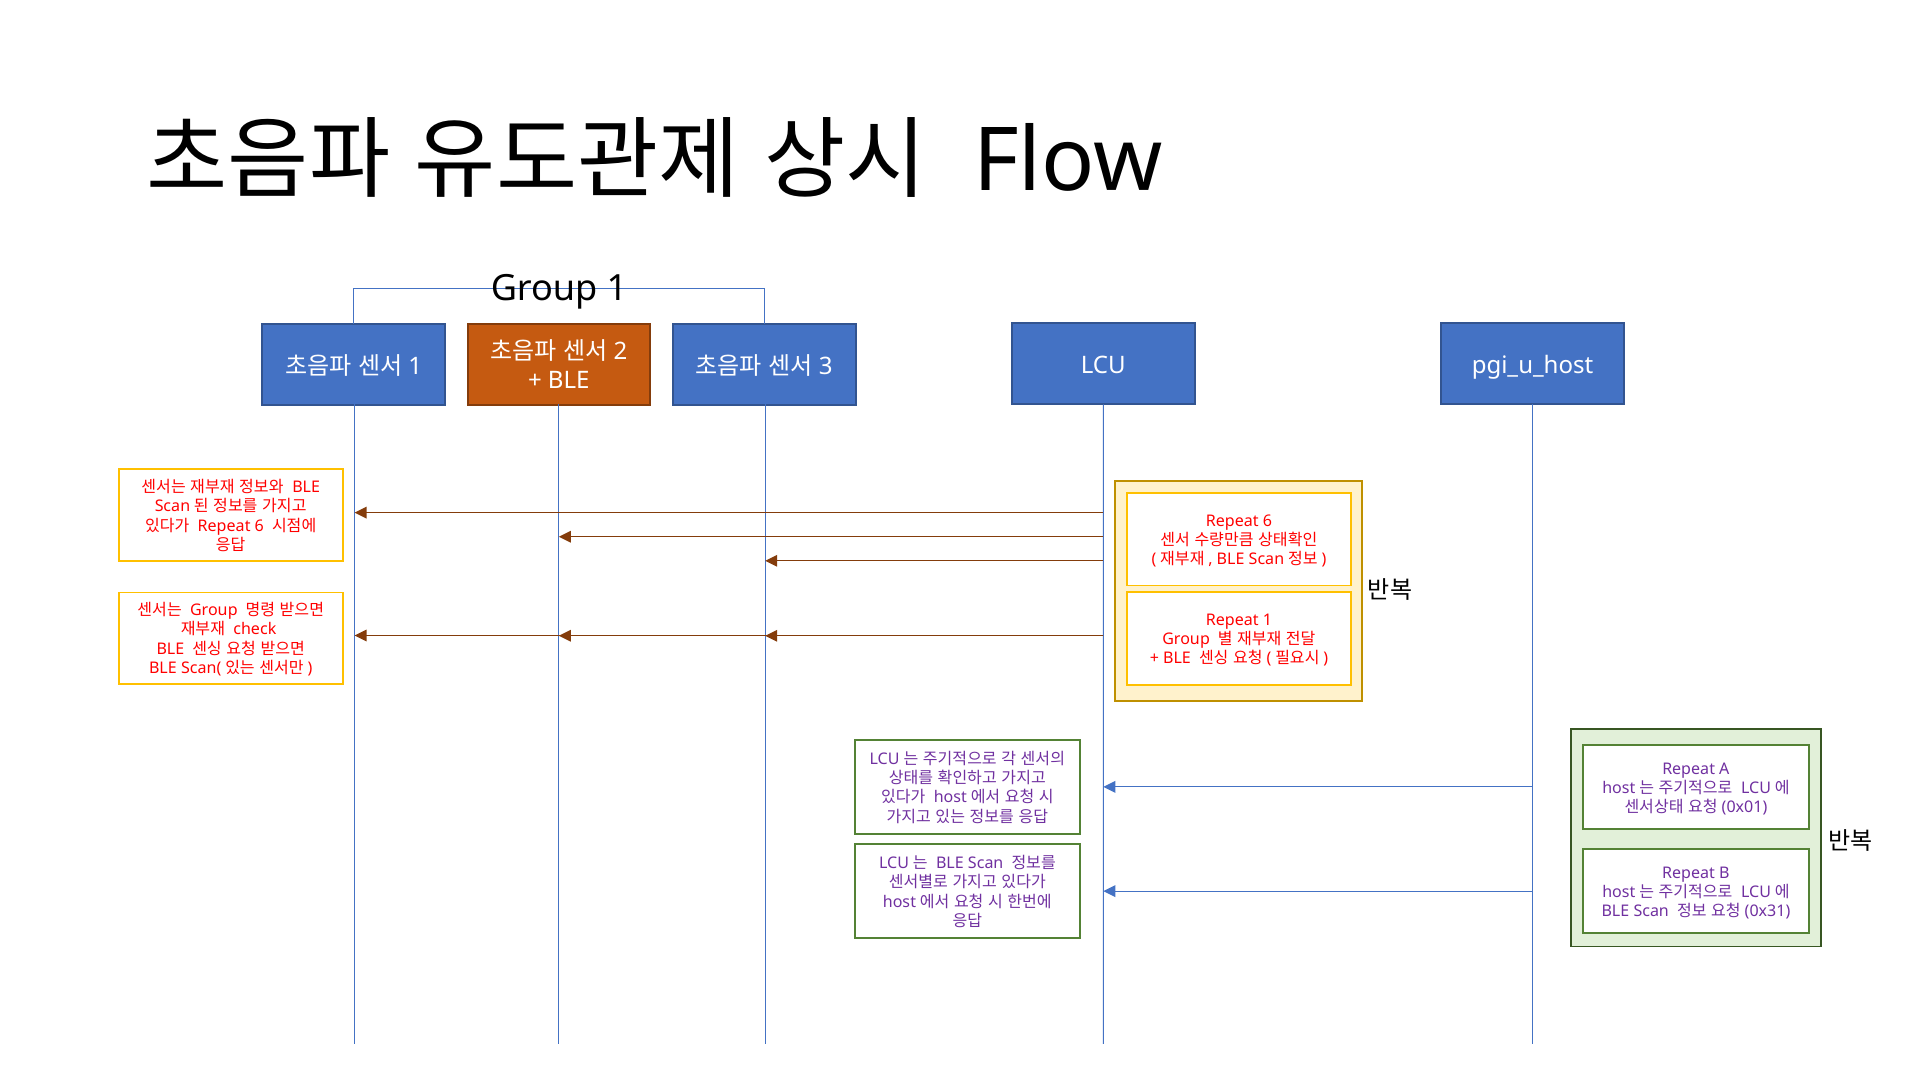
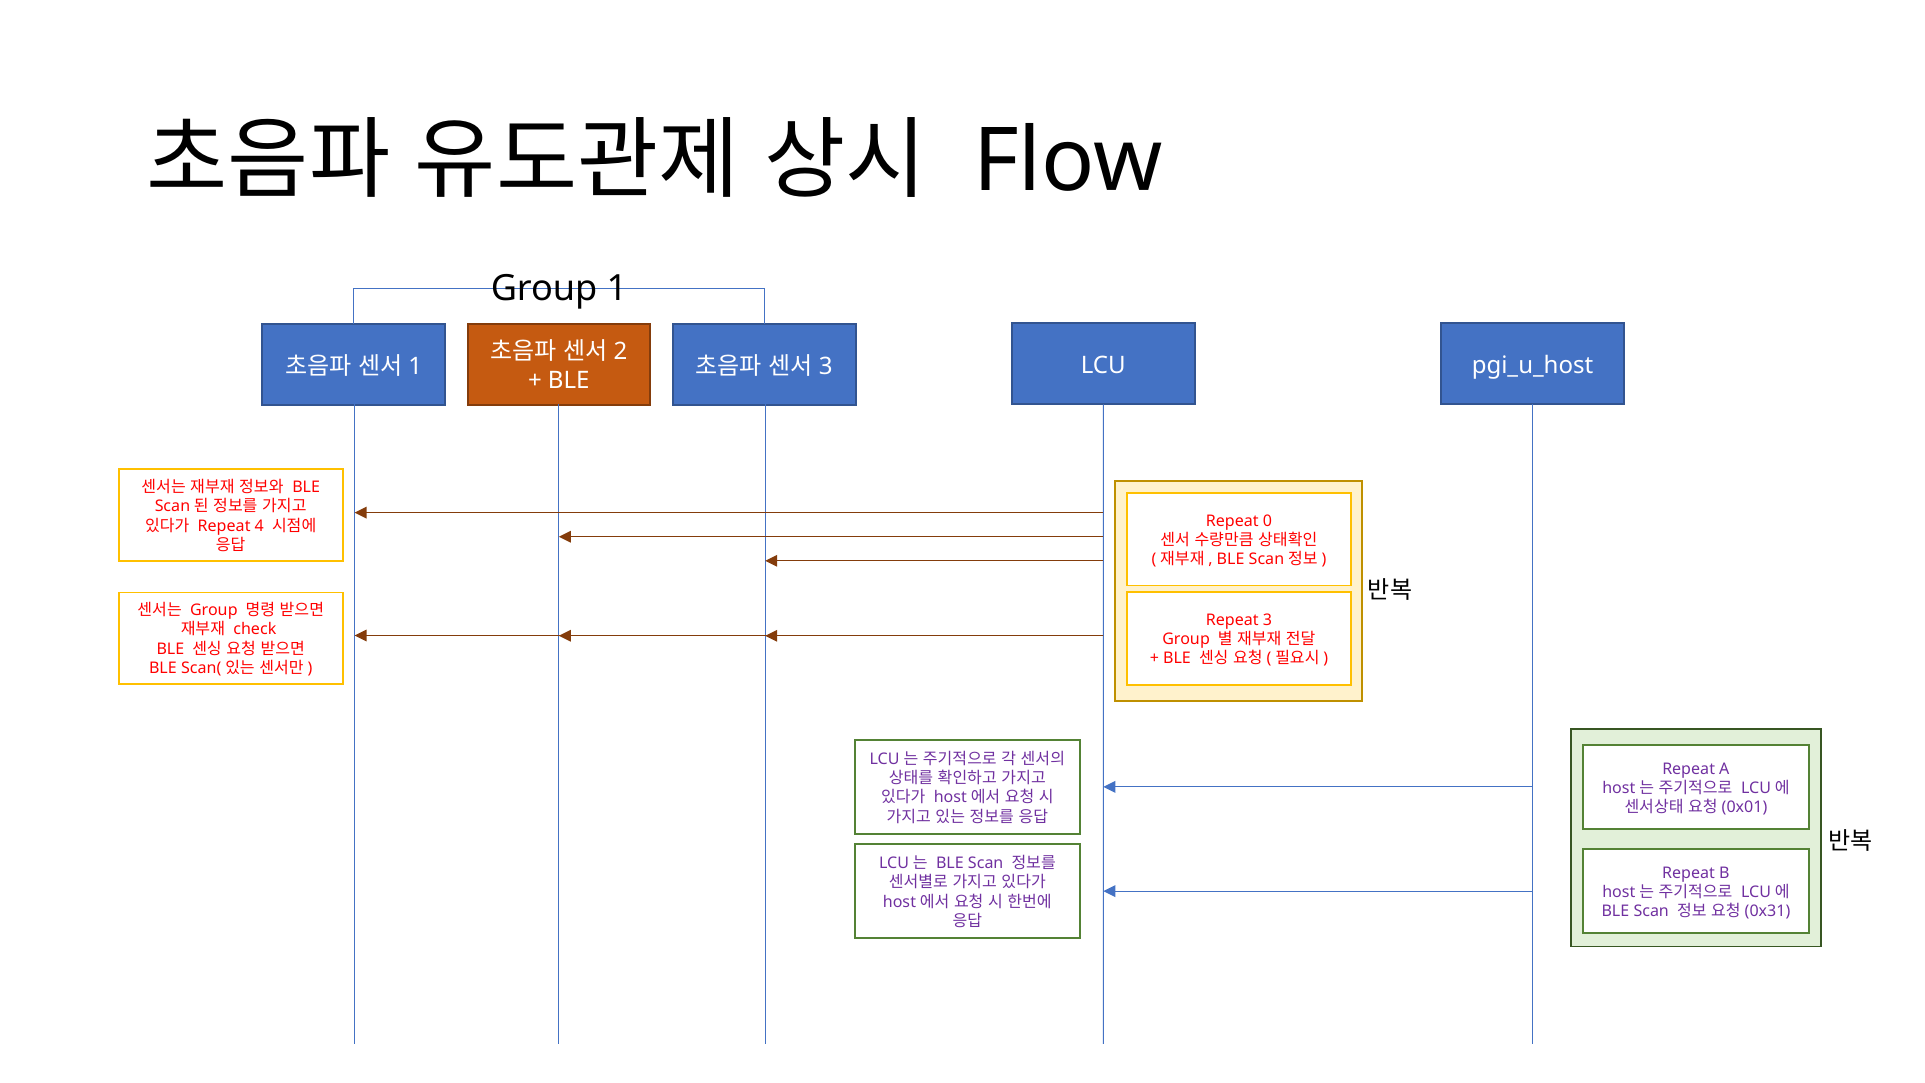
6 at (1267, 521): 6 -> 0
6 at (259, 526): 6 -> 4
Repeat 1: 1 -> 3
